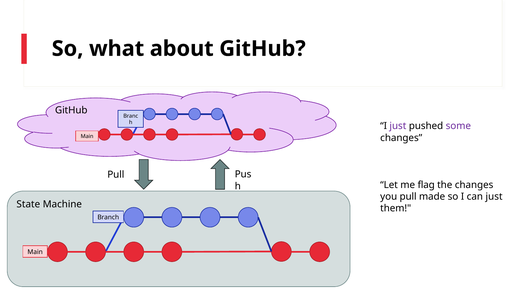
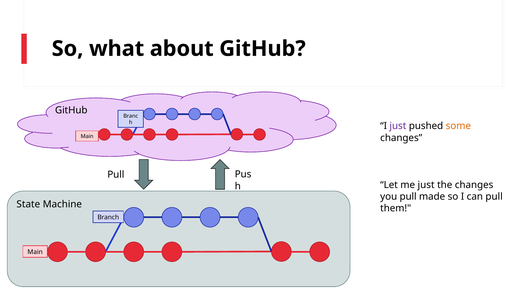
some colour: purple -> orange
me flag: flag -> just
can just: just -> pull
